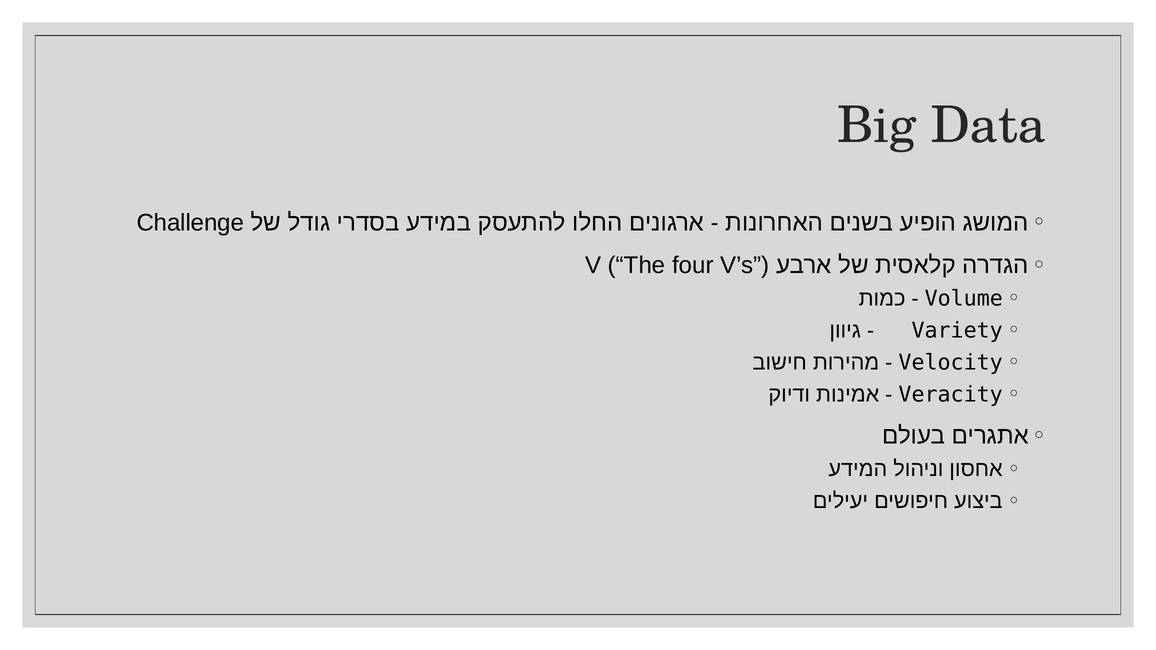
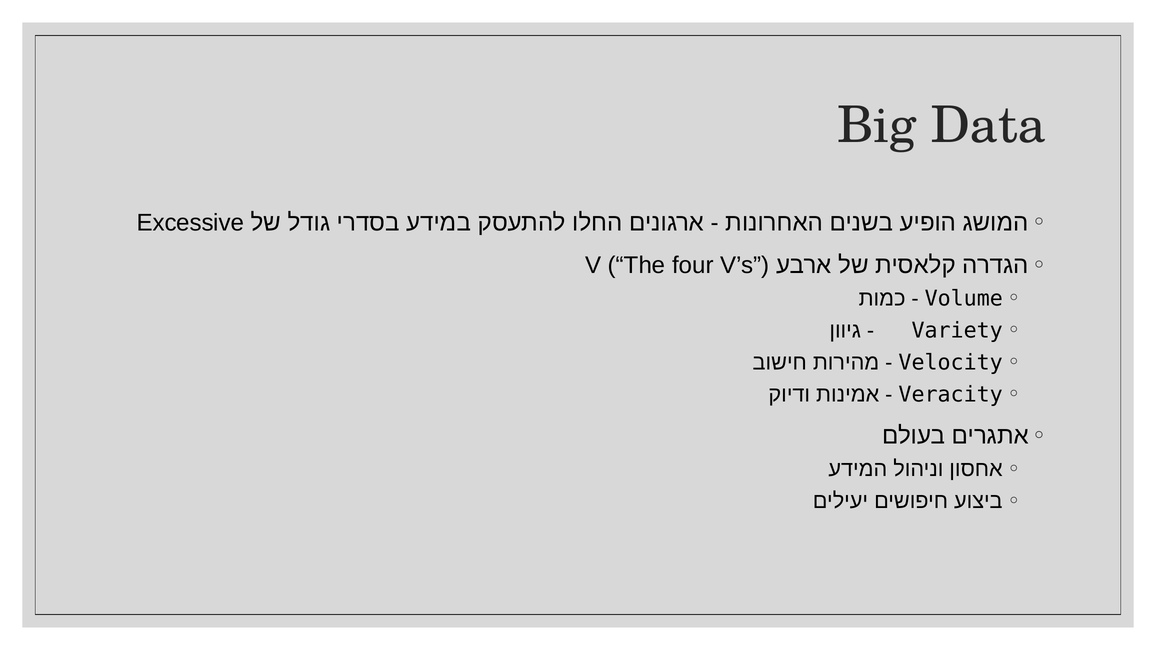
Challenge: Challenge -> Excessive
